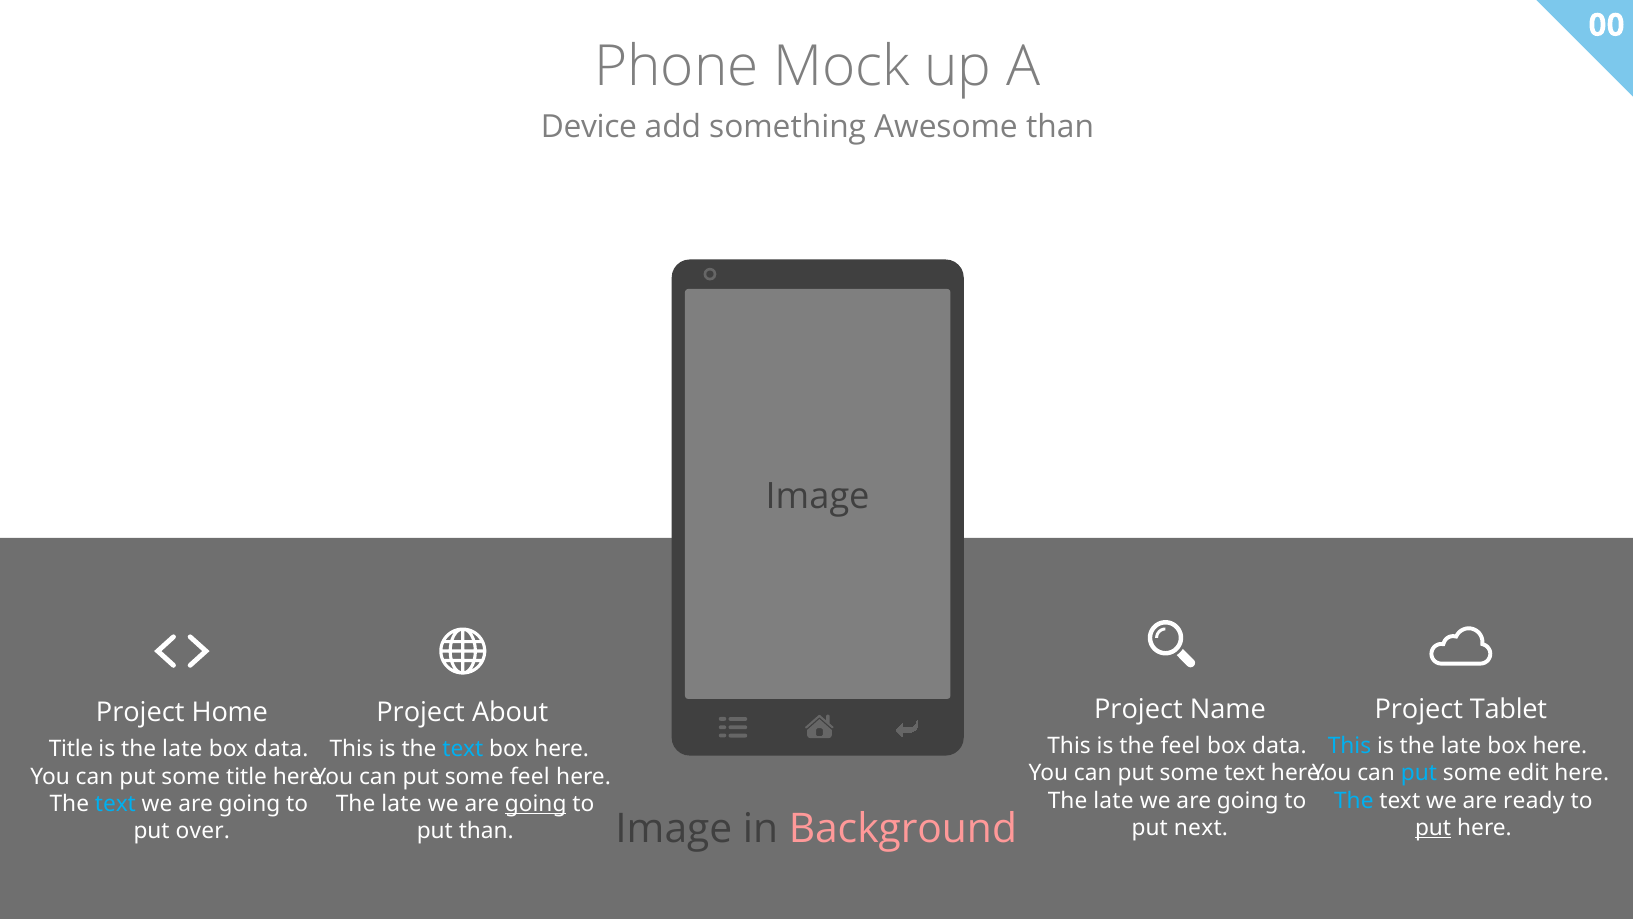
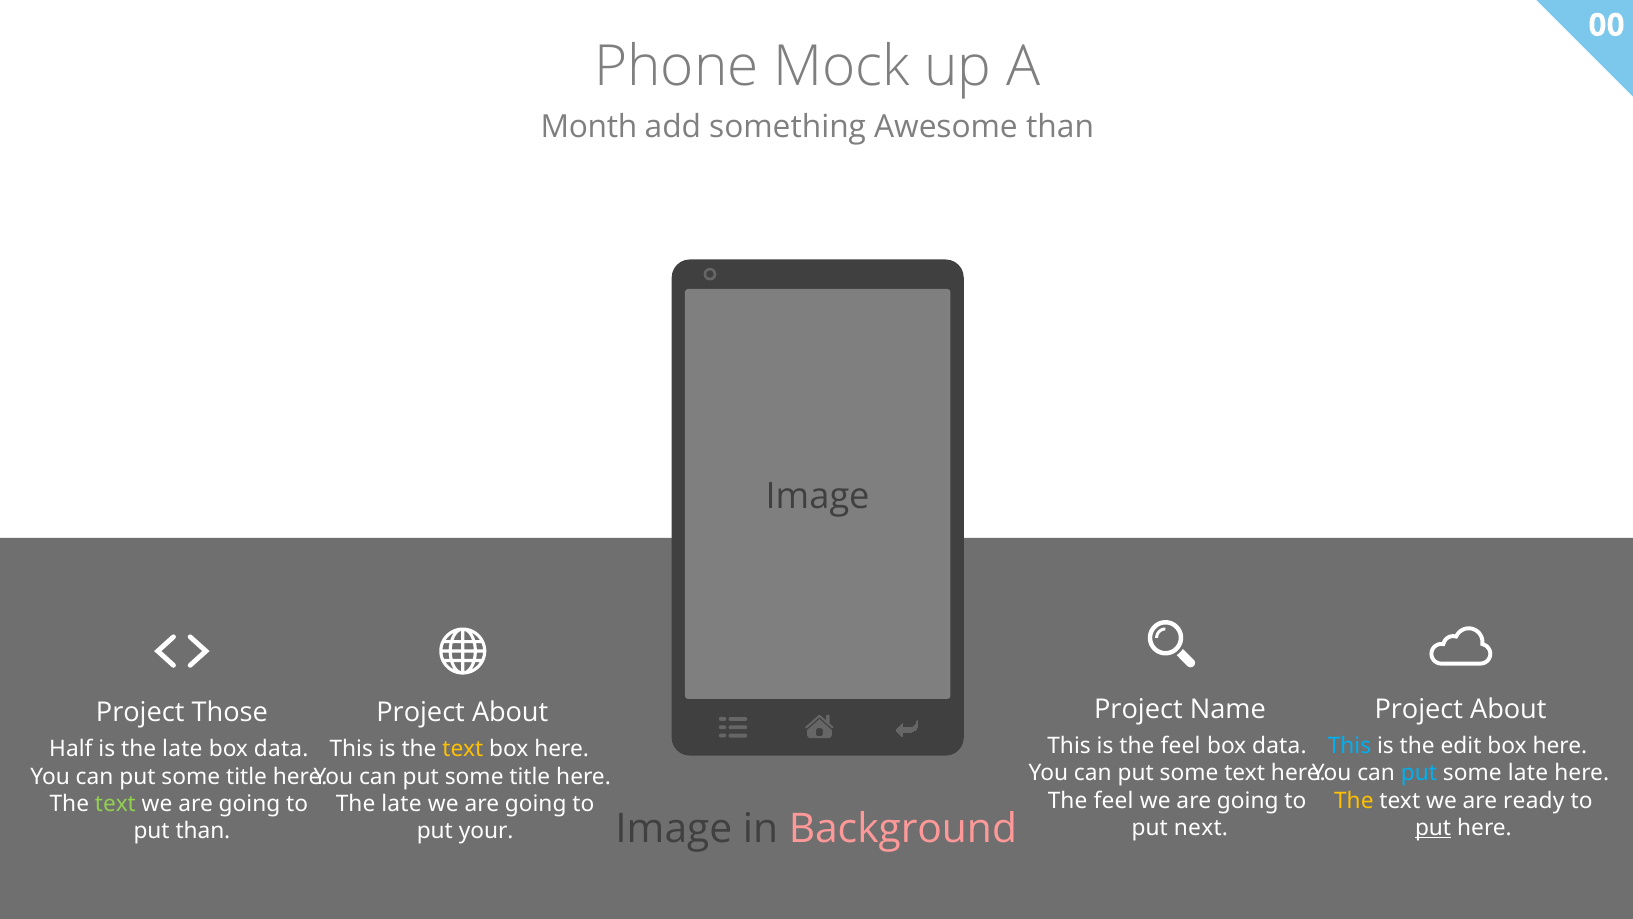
Device: Device -> Month
Tablet at (1508, 709): Tablet -> About
Home: Home -> Those
late at (1461, 746): late -> edit
Title at (71, 749): Title -> Half
text at (463, 749) colour: light blue -> yellow
some edit: edit -> late
feel at (530, 776): feel -> title
late at (1114, 800): late -> feel
The at (1354, 800) colour: light blue -> yellow
text at (115, 804) colour: light blue -> light green
going at (536, 804) underline: present -> none
put over: over -> than
put than: than -> your
